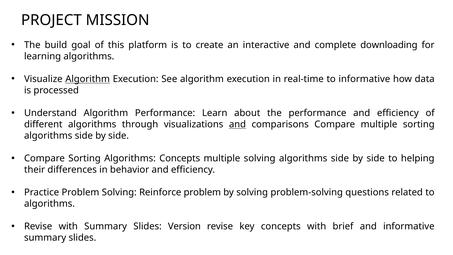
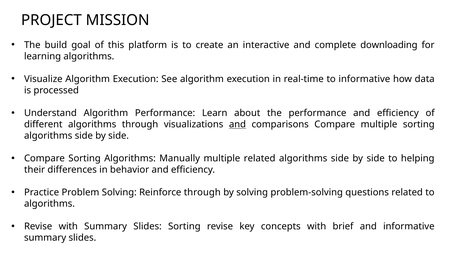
Algorithm at (88, 79) underline: present -> none
Algorithms Concepts: Concepts -> Manually
multiple solving: solving -> related
Reinforce problem: problem -> through
Slides Version: Version -> Sorting
